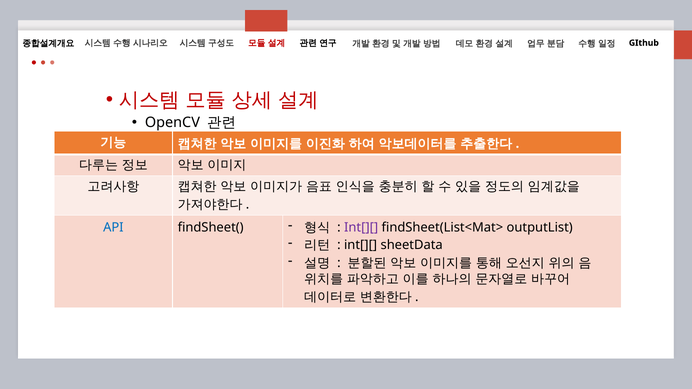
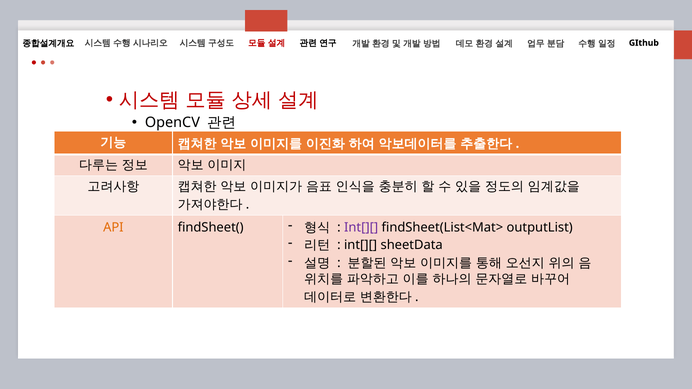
API colour: blue -> orange
